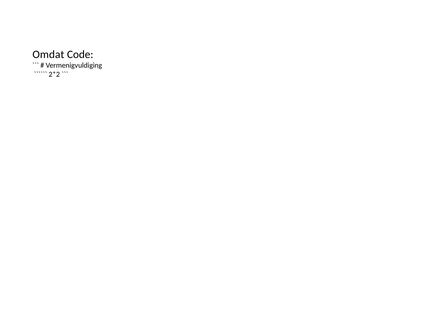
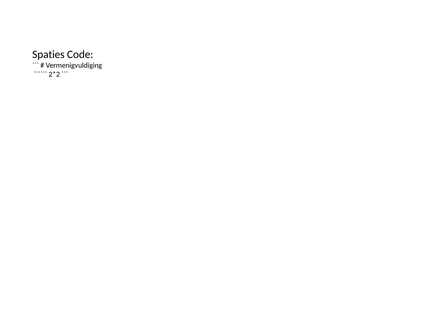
Omdat: Omdat -> Spaties
